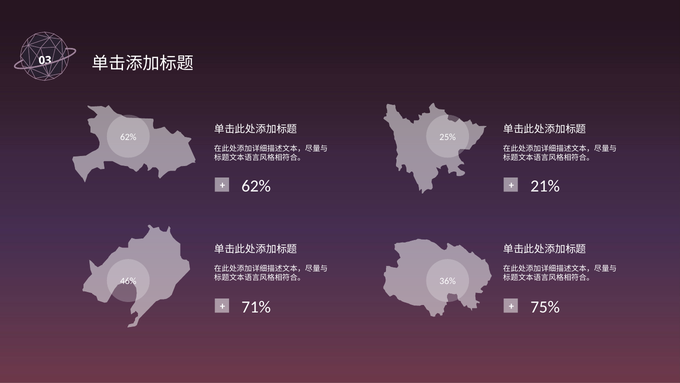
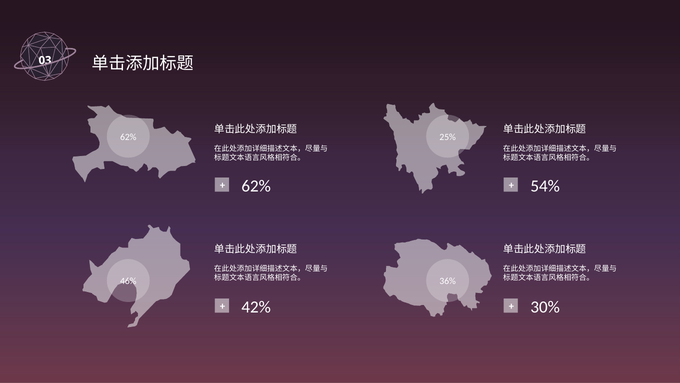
21%: 21% -> 54%
71%: 71% -> 42%
75%: 75% -> 30%
